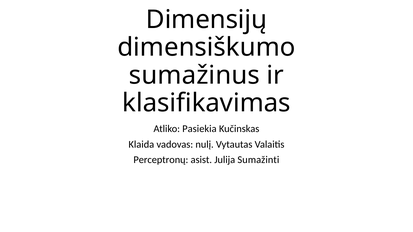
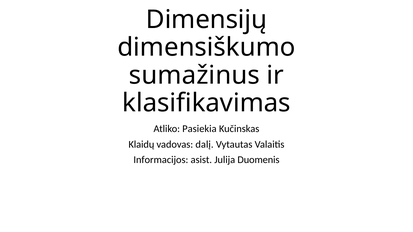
Klaida: Klaida -> Klaidų
nulį: nulį -> dalį
Perceptronų: Perceptronų -> Informacijos
Sumažinti: Sumažinti -> Duomenis
